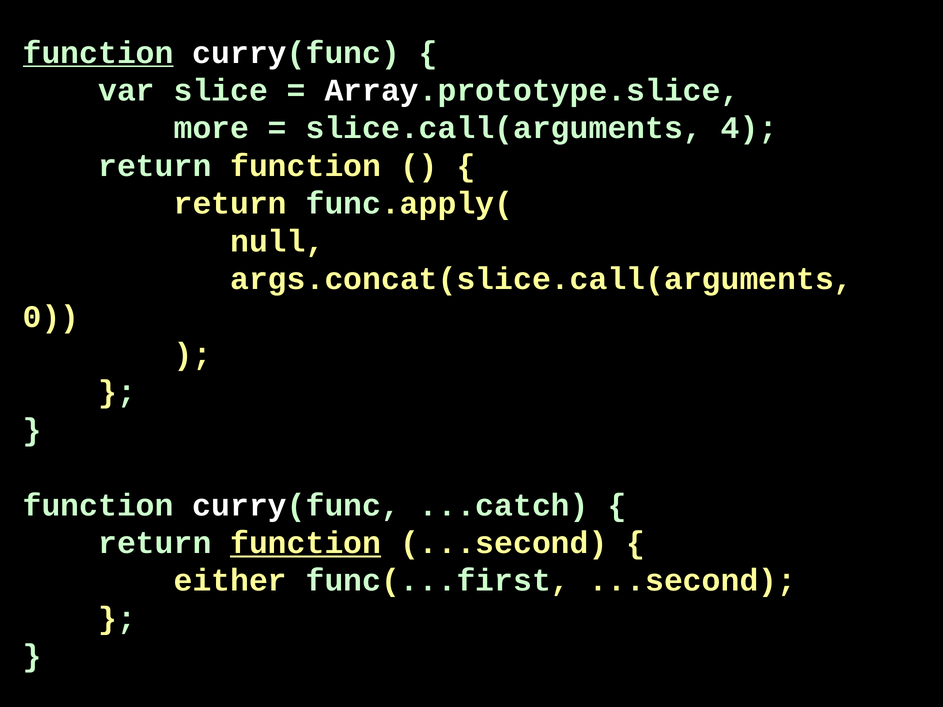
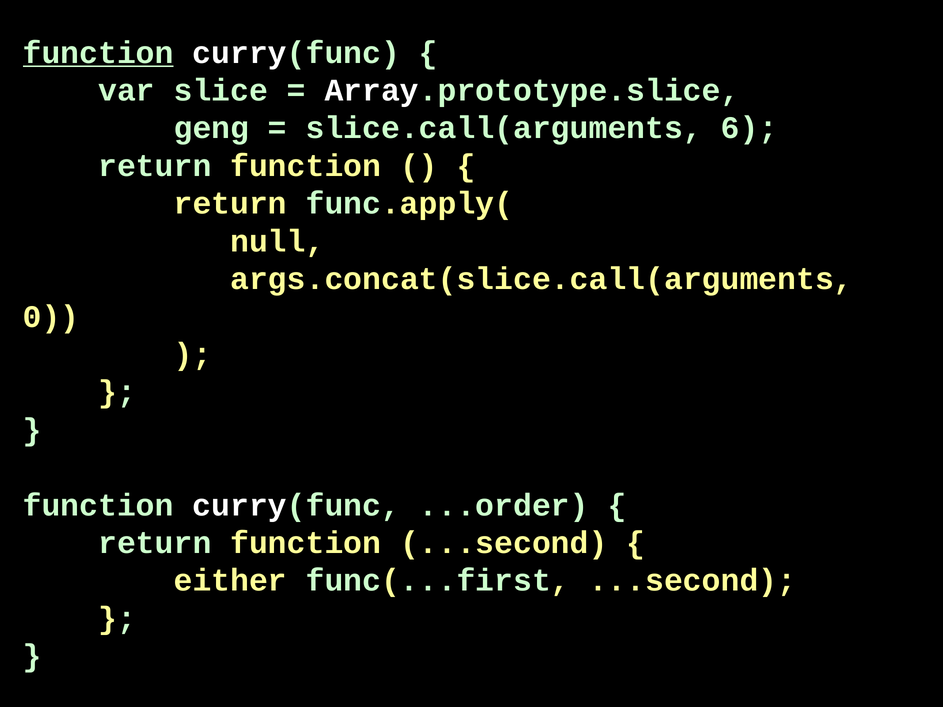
more: more -> geng
4: 4 -> 6
...catch: ...catch -> ...order
function at (306, 543) underline: present -> none
